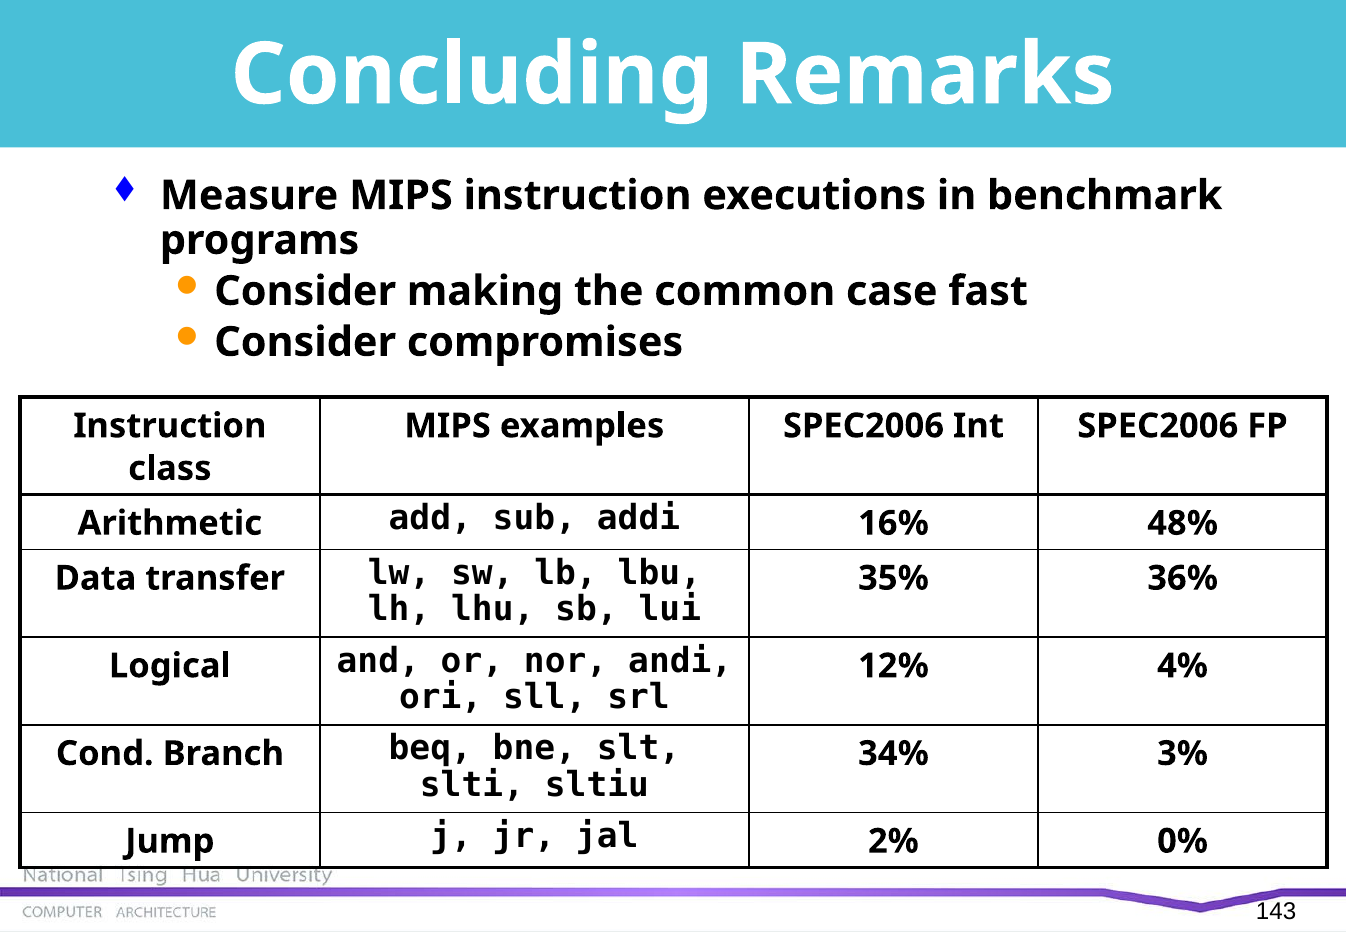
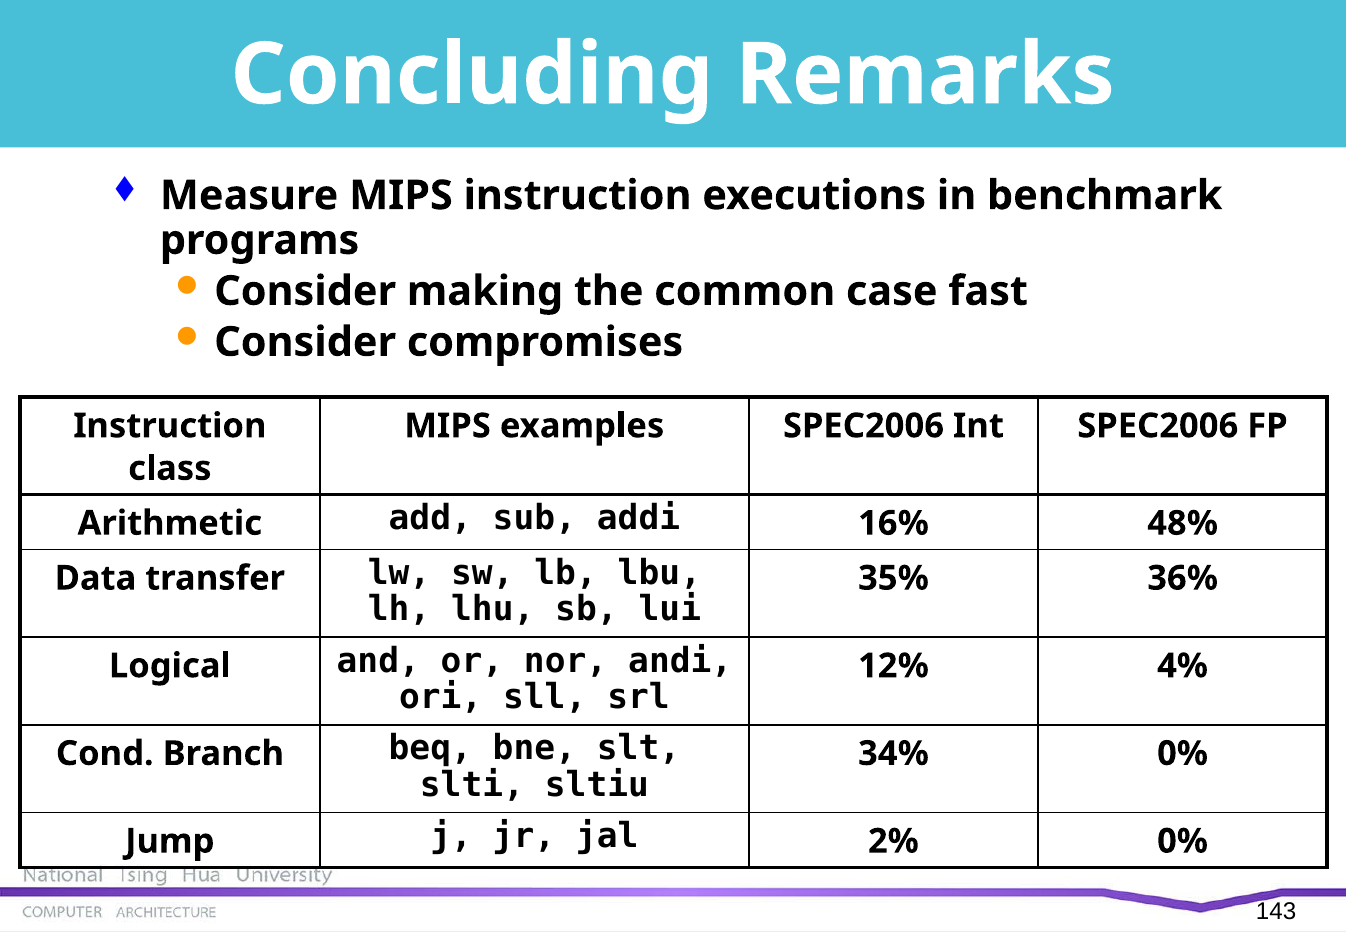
34% 3%: 3% -> 0%
